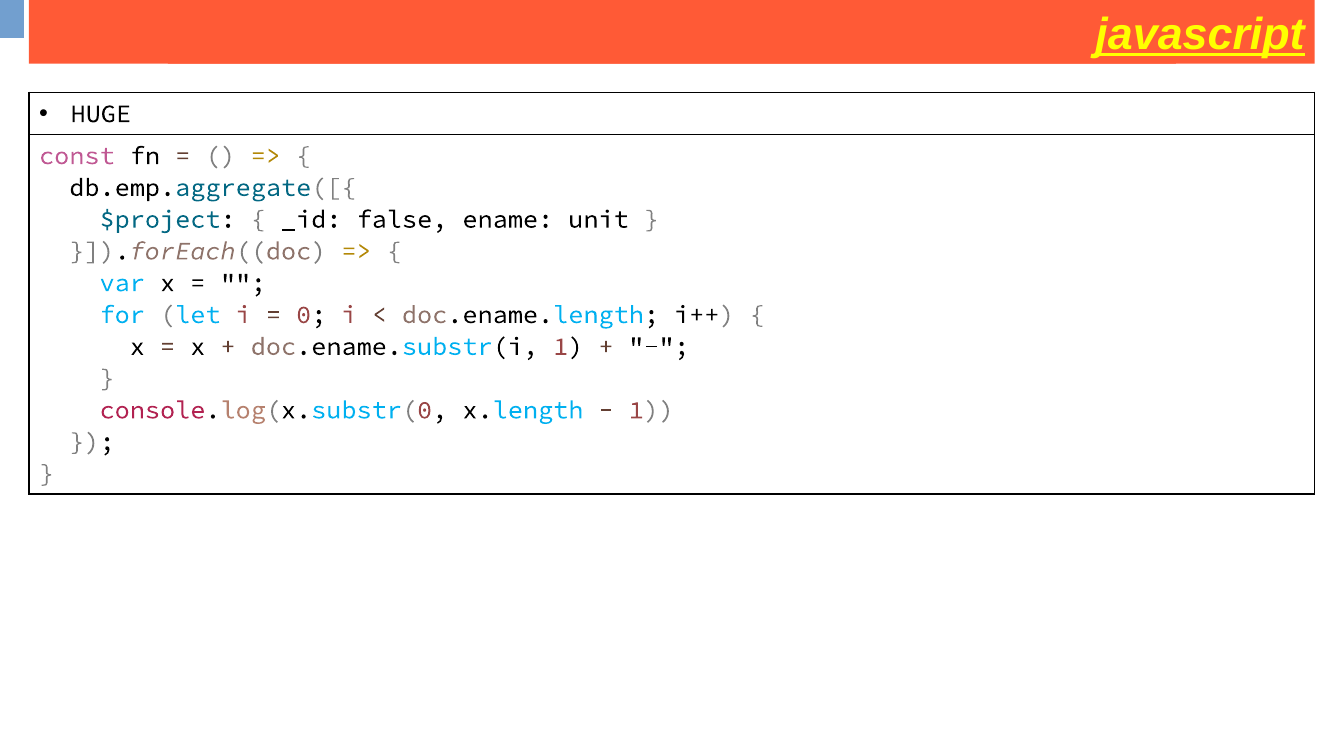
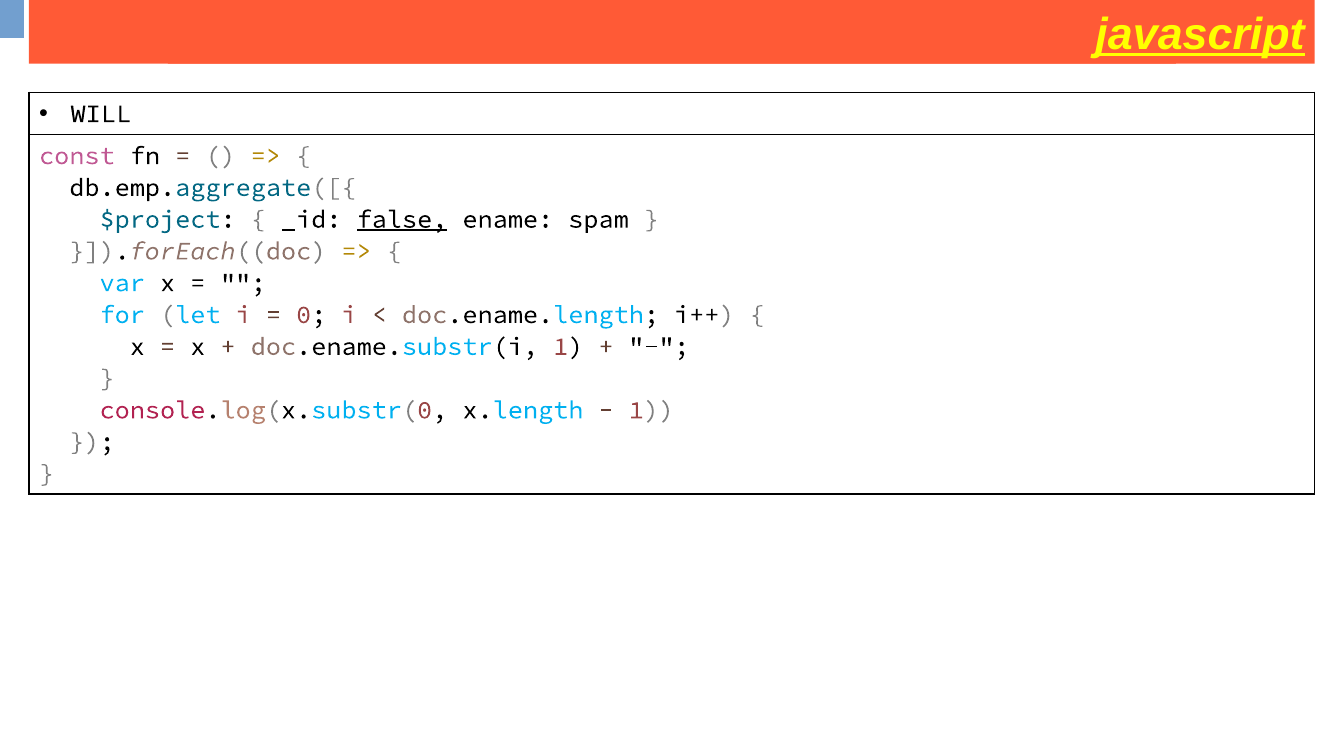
HUGE: HUGE -> WILL
false underline: none -> present
unit: unit -> spam
